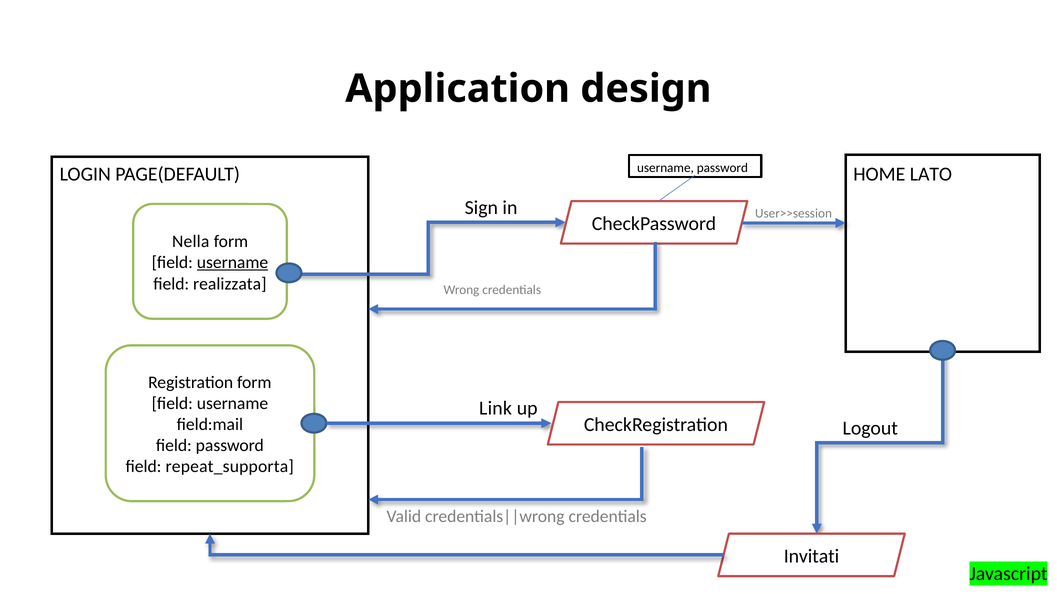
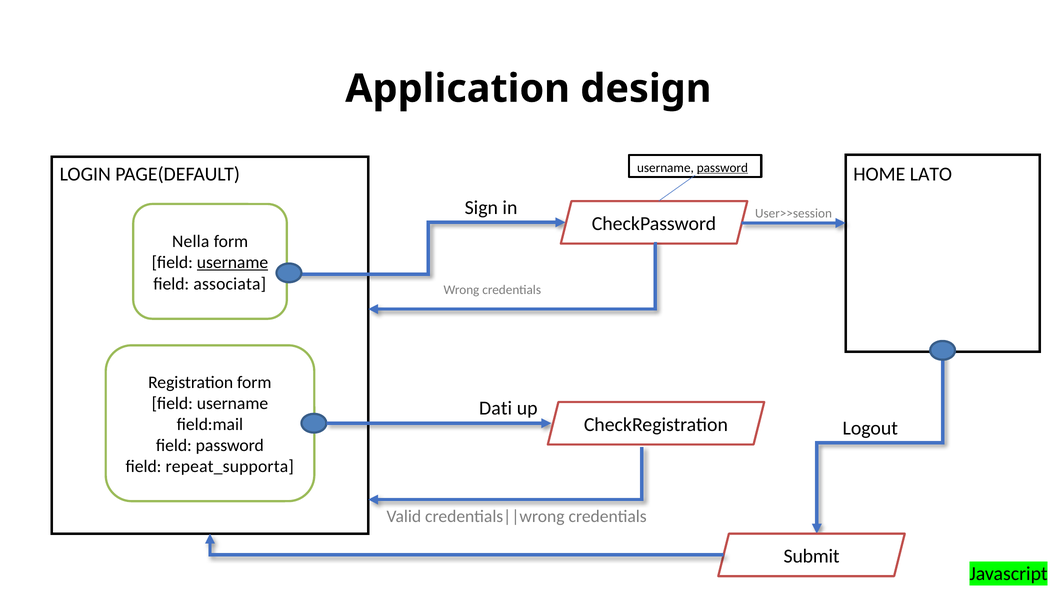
password at (722, 168) underline: none -> present
realizzata: realizzata -> associata
Link: Link -> Dati
Invitati: Invitati -> Submit
